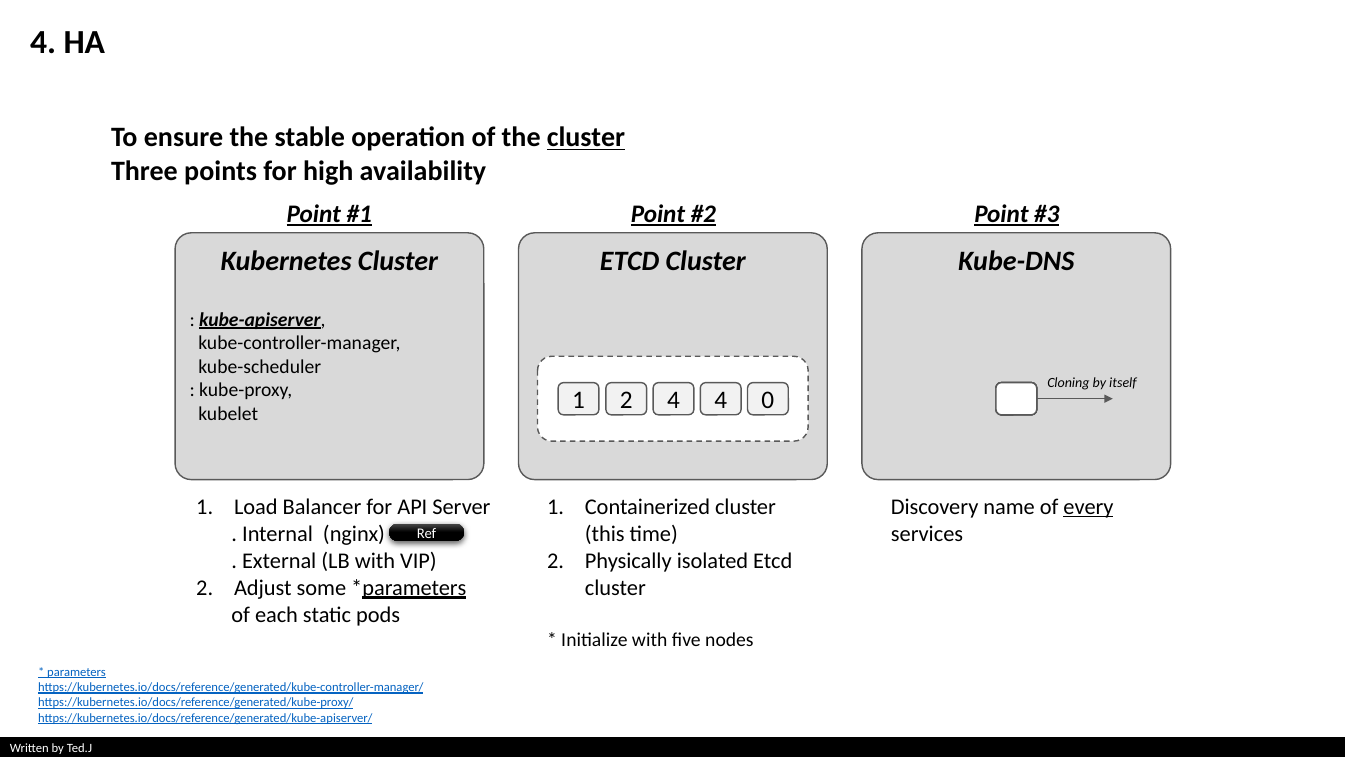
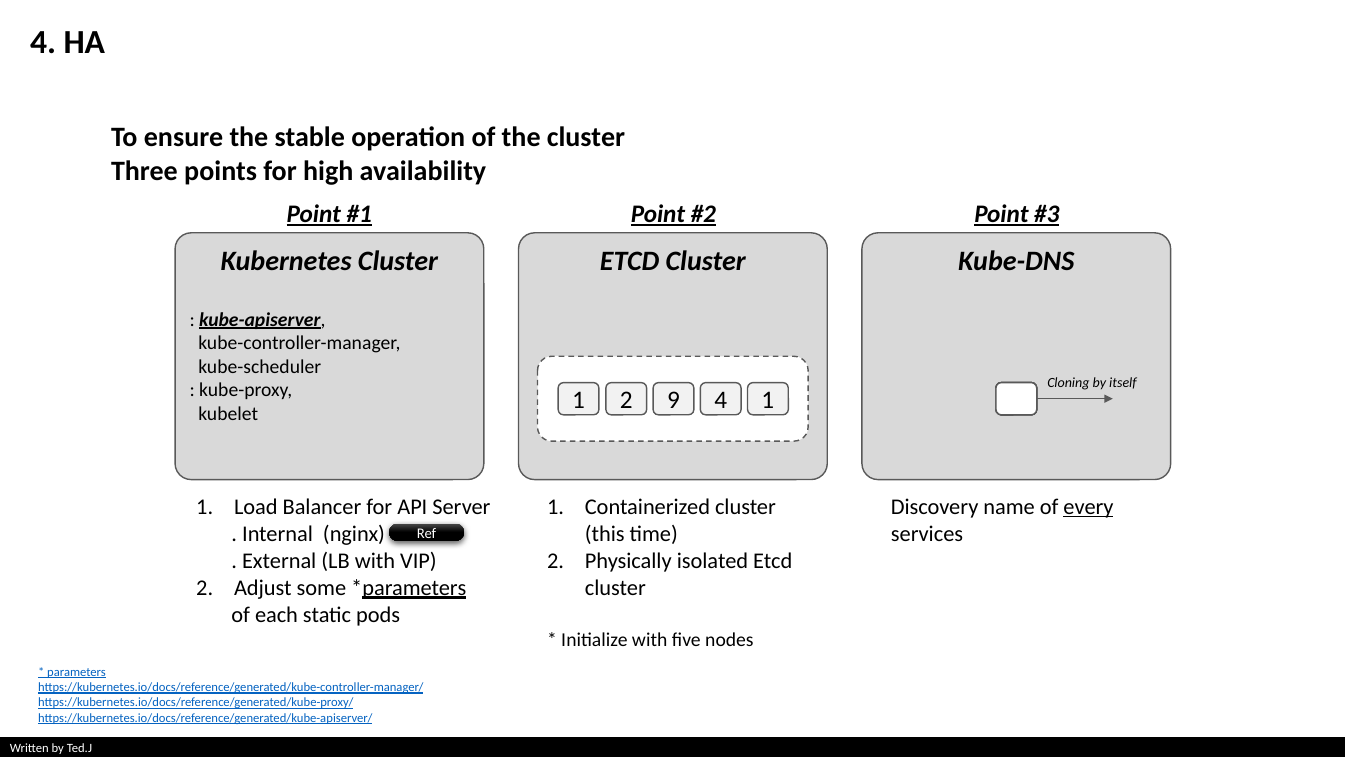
cluster at (586, 137) underline: present -> none
2 4: 4 -> 9
4 0: 0 -> 1
